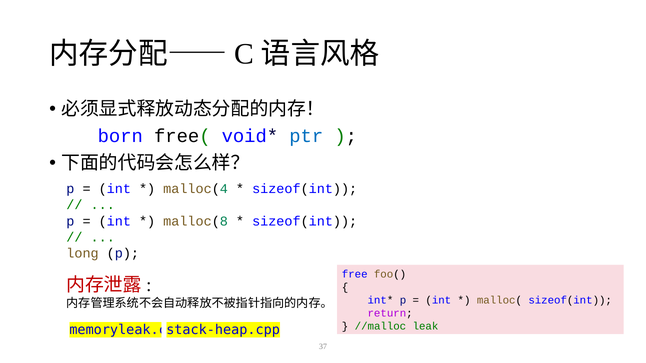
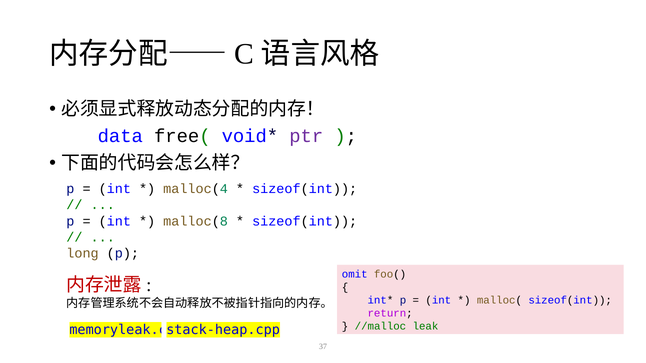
born: born -> data
ptr colour: blue -> purple
free: free -> omit
